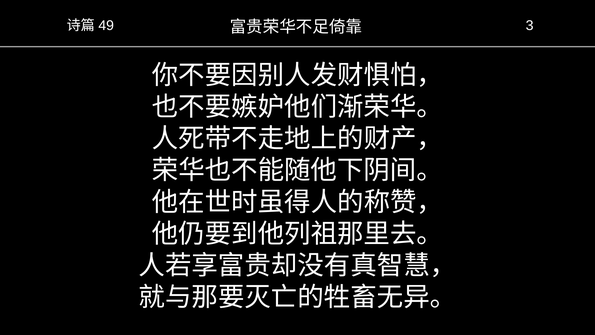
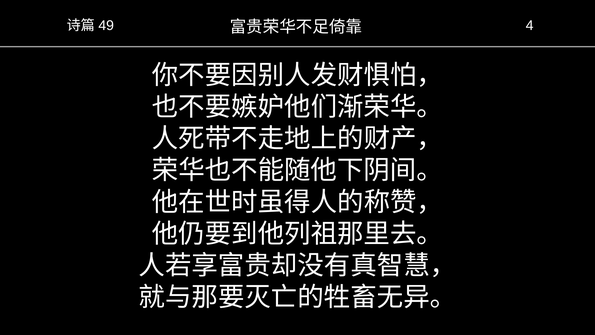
3: 3 -> 4
